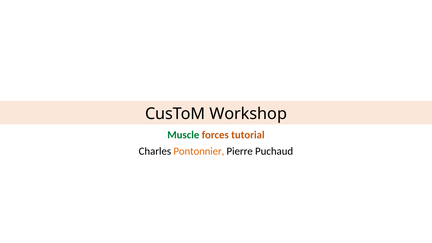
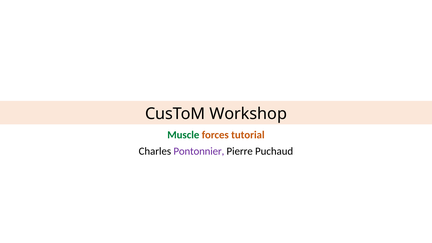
Pontonnier colour: orange -> purple
